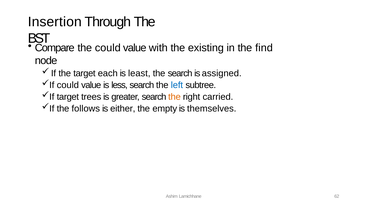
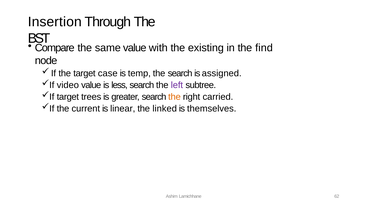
the could: could -> same
each: each -> case
least: least -> temp
could at (68, 85): could -> video
left colour: blue -> purple
follows: follows -> current
either: either -> linear
empty: empty -> linked
